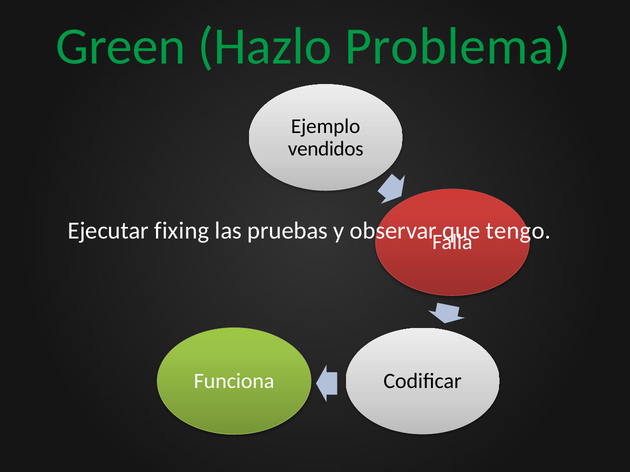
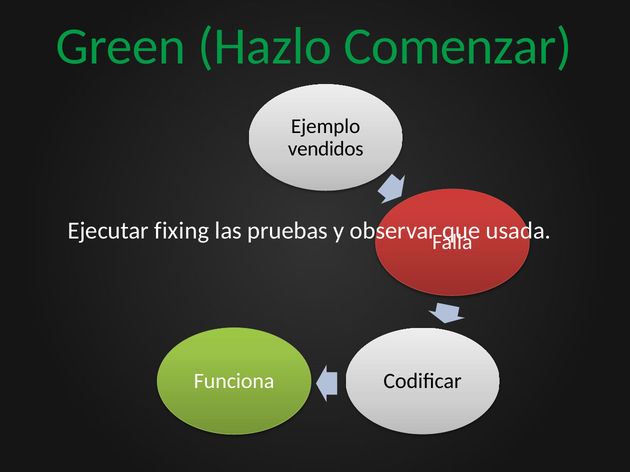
Problema: Problema -> Comenzar
tengo: tengo -> usada
